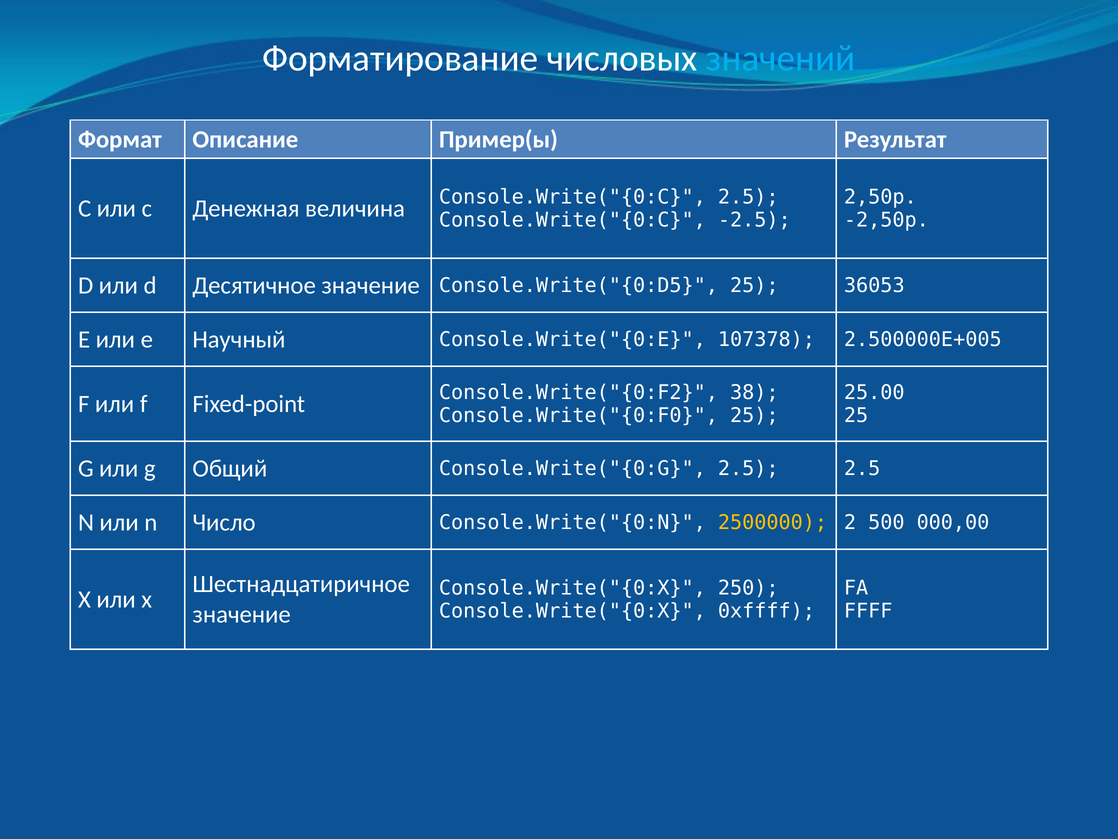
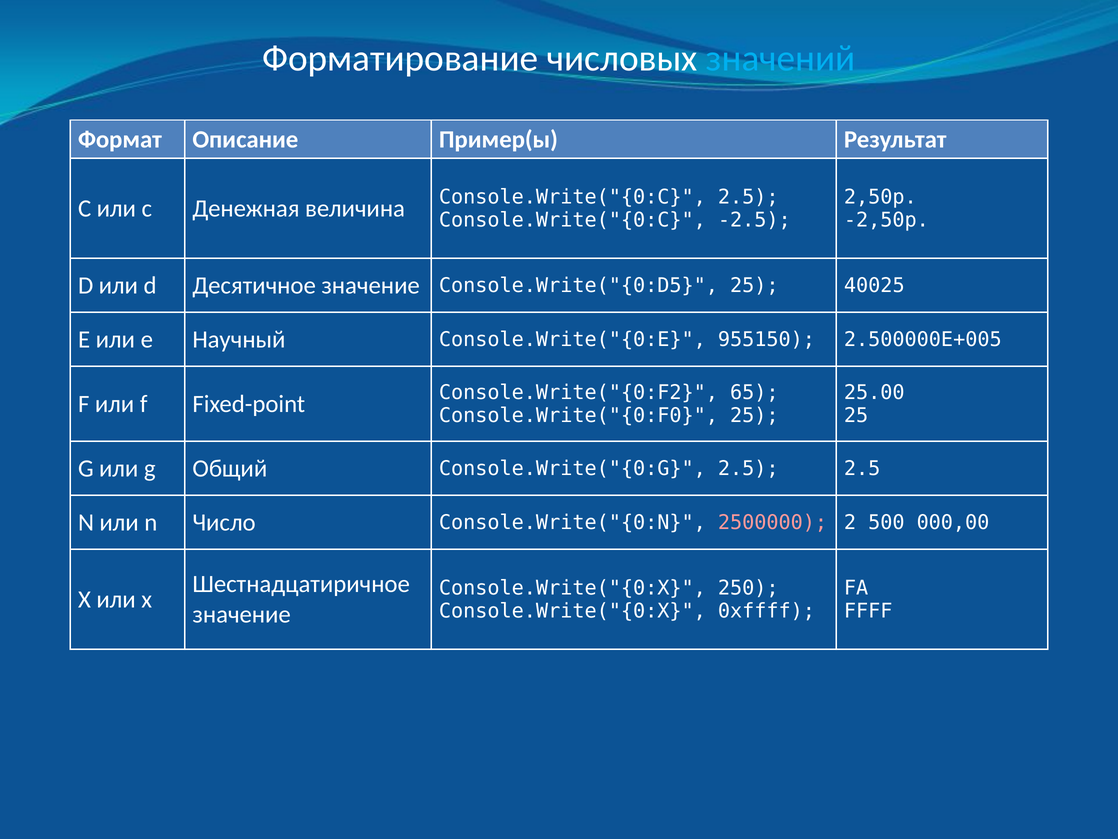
36053: 36053 -> 40025
107378: 107378 -> 955150
38: 38 -> 65
2500000 colour: yellow -> pink
